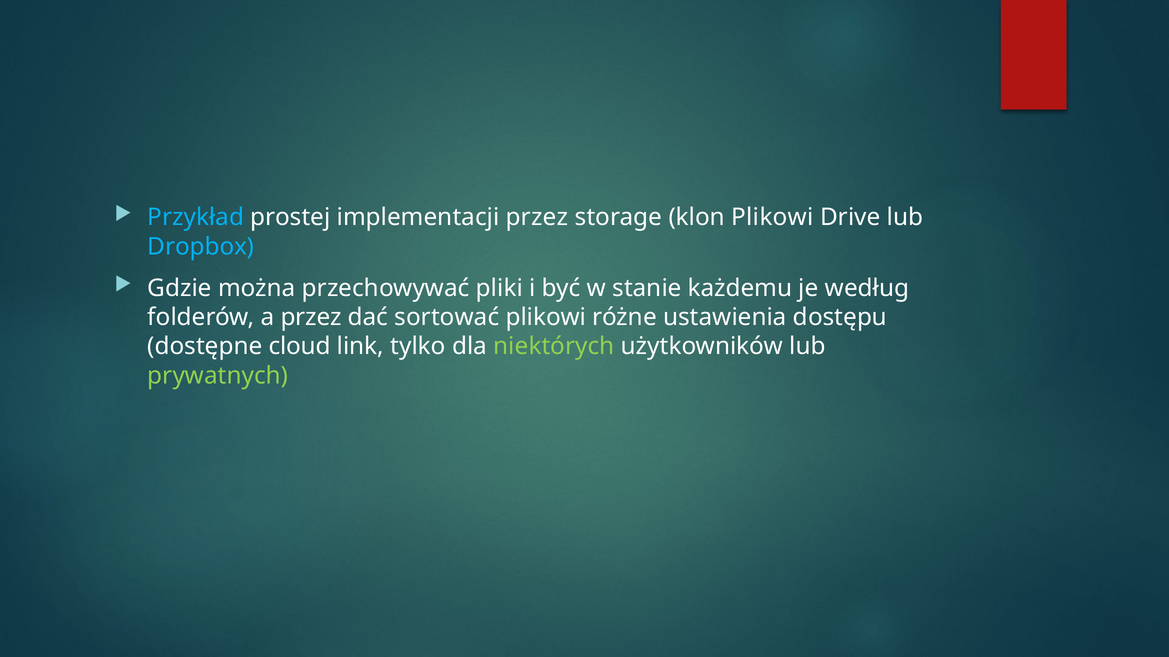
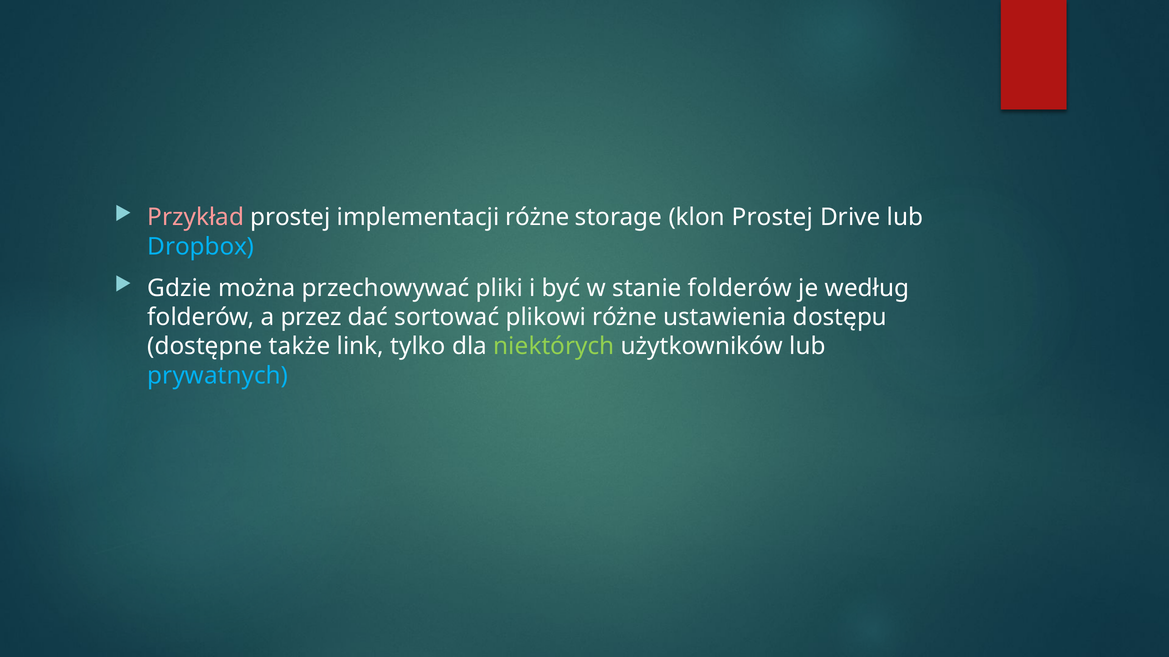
Przykład colour: light blue -> pink
implementacji przez: przez -> różne
klon Plikowi: Plikowi -> Prostej
stanie każdemu: każdemu -> folderów
cloud: cloud -> także
prywatnych colour: light green -> light blue
